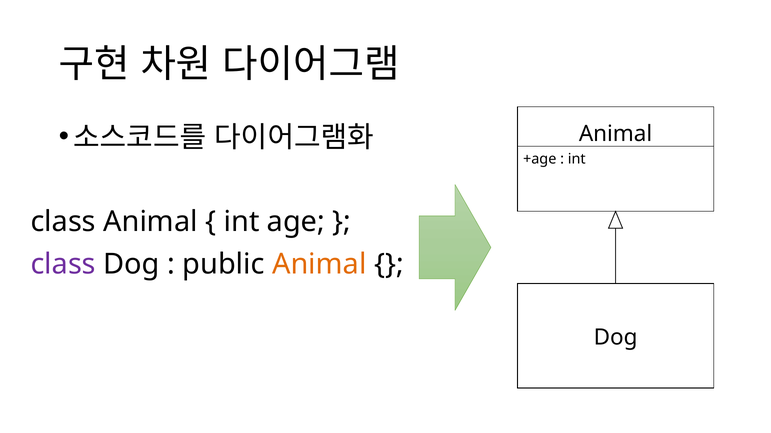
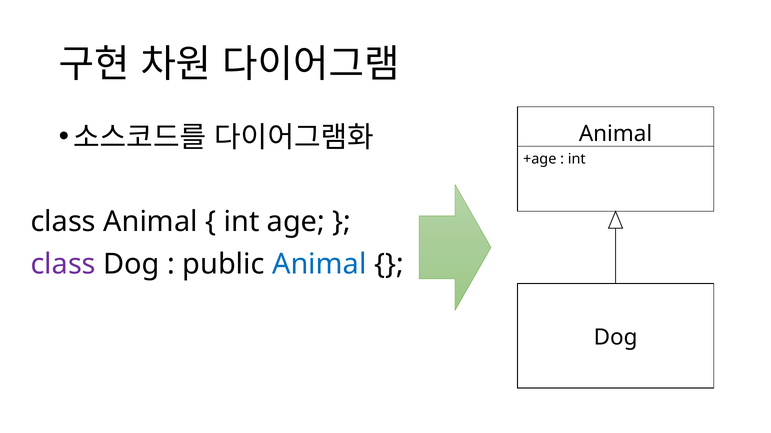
Animal at (319, 265) colour: orange -> blue
